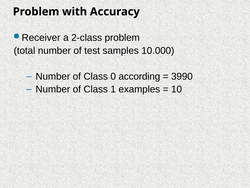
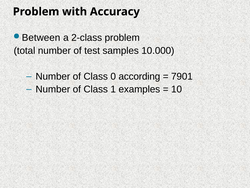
Receiver: Receiver -> Between
3990: 3990 -> 7901
